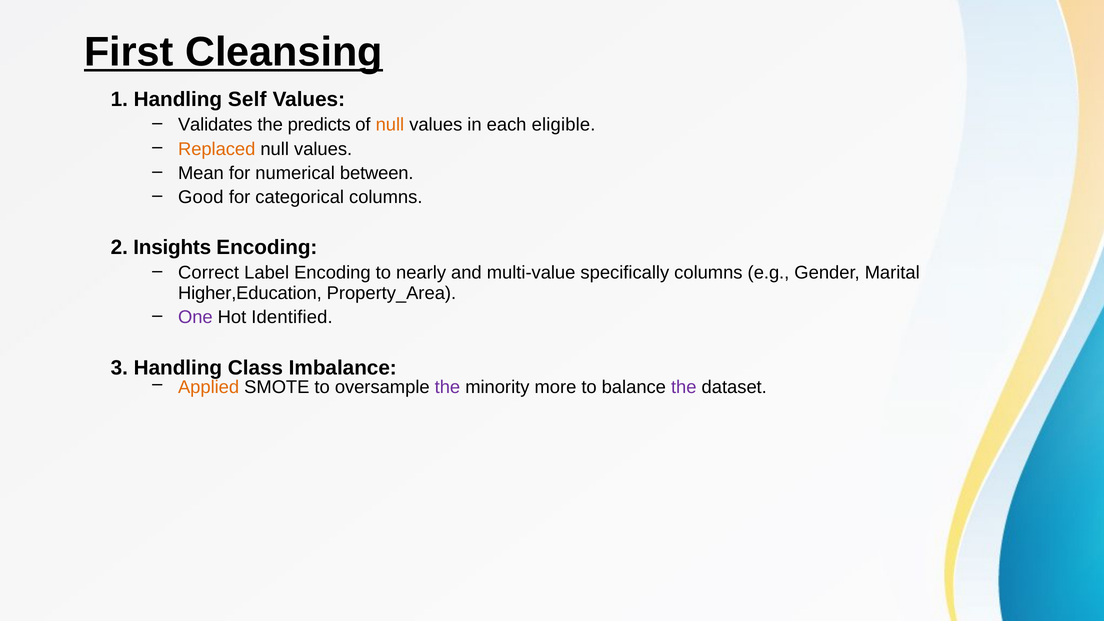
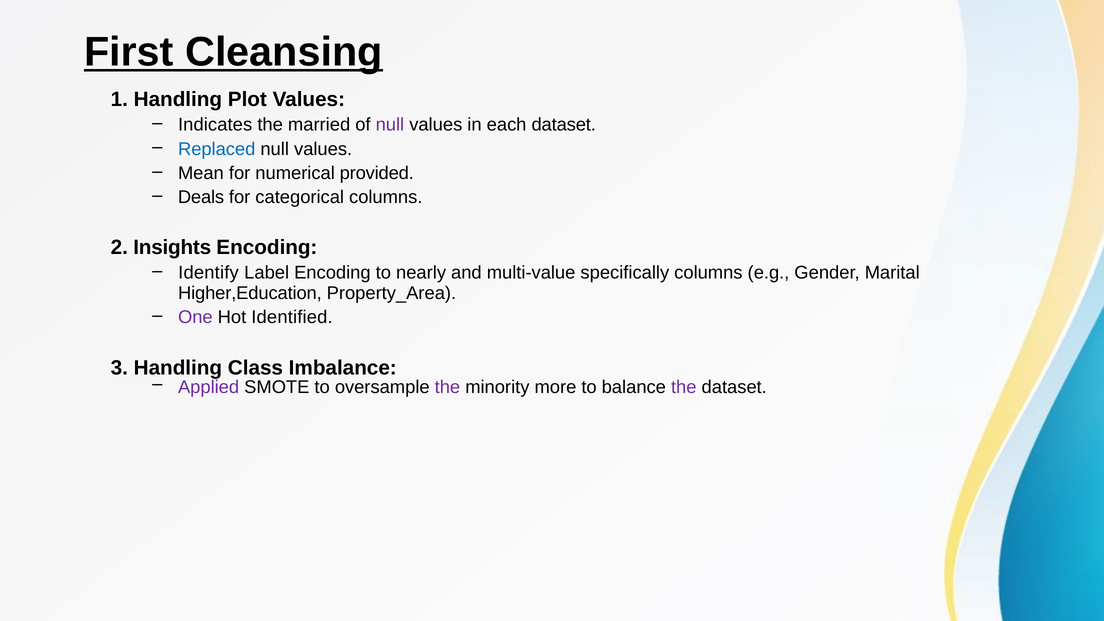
Self: Self -> Plot
Validates: Validates -> Indicates
predicts: predicts -> married
null at (390, 125) colour: orange -> purple
each eligible: eligible -> dataset
Replaced colour: orange -> blue
between: between -> provided
Good: Good -> Deals
Correct: Correct -> Identify
Applied colour: orange -> purple
